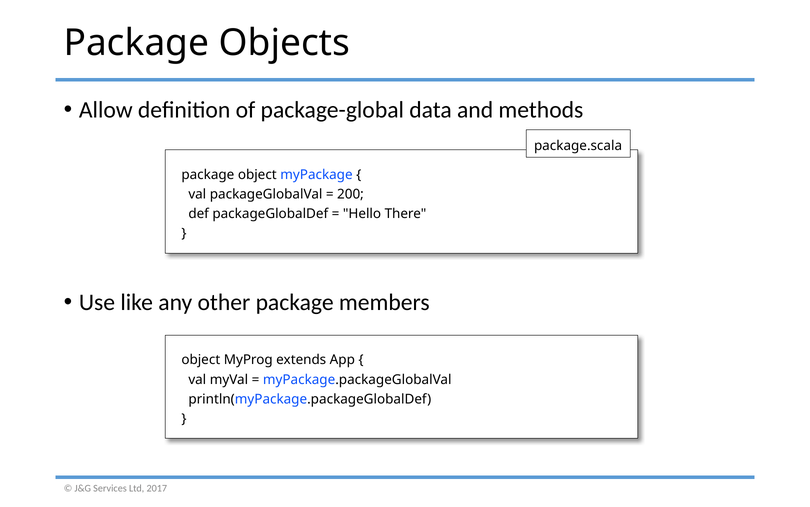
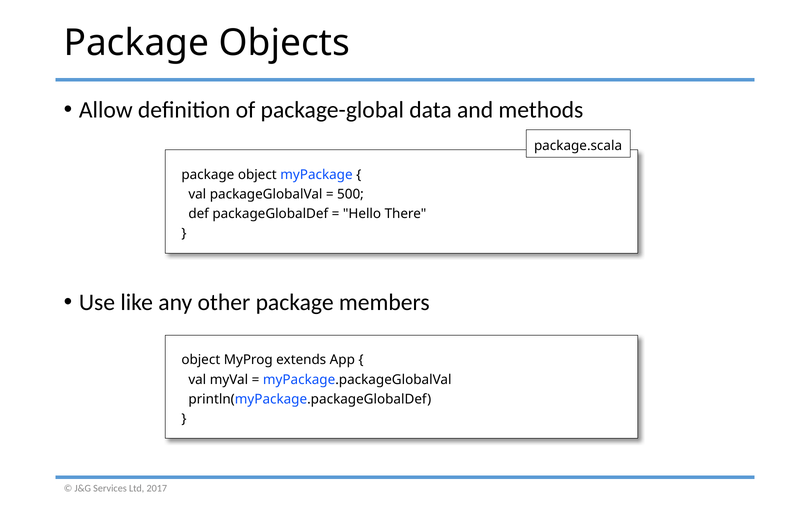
200: 200 -> 500
